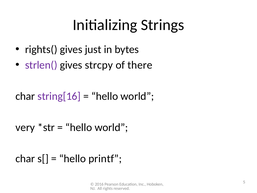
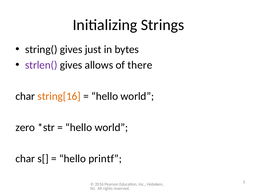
rights(: rights( -> string(
strcpy: strcpy -> allows
string[16 colour: purple -> orange
very: very -> zero
